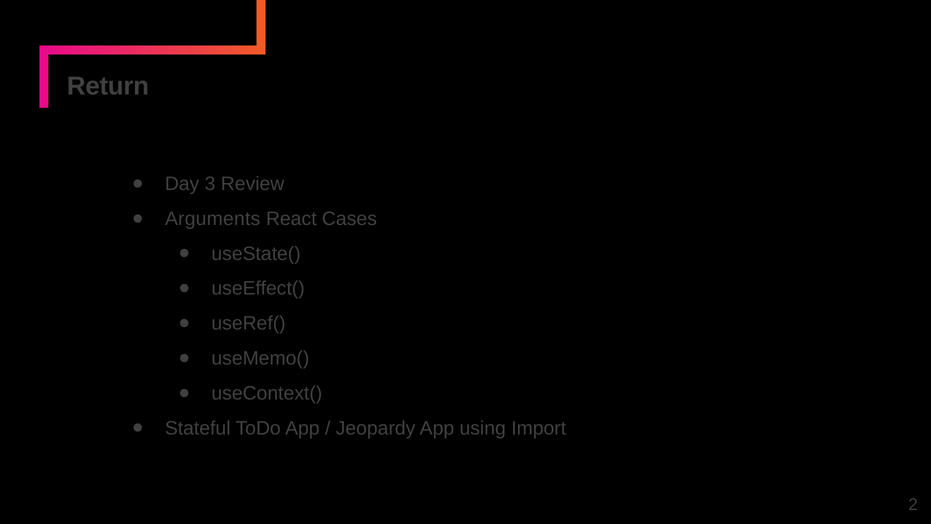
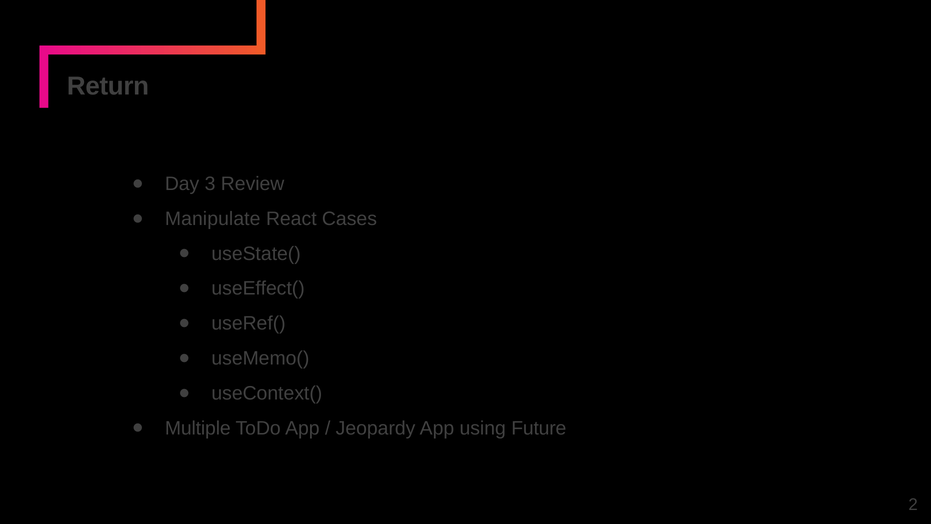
Arguments: Arguments -> Manipulate
Stateful: Stateful -> Multiple
Import: Import -> Future
